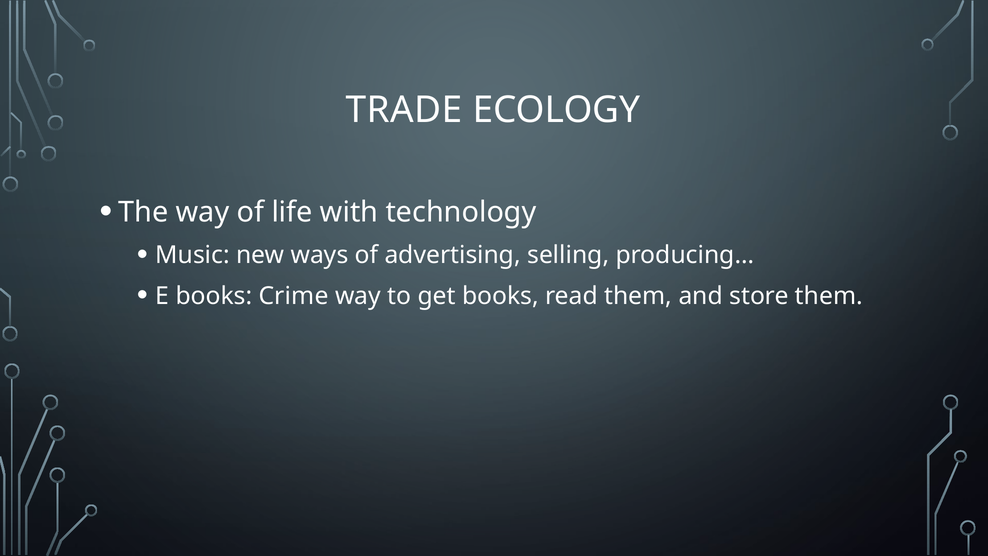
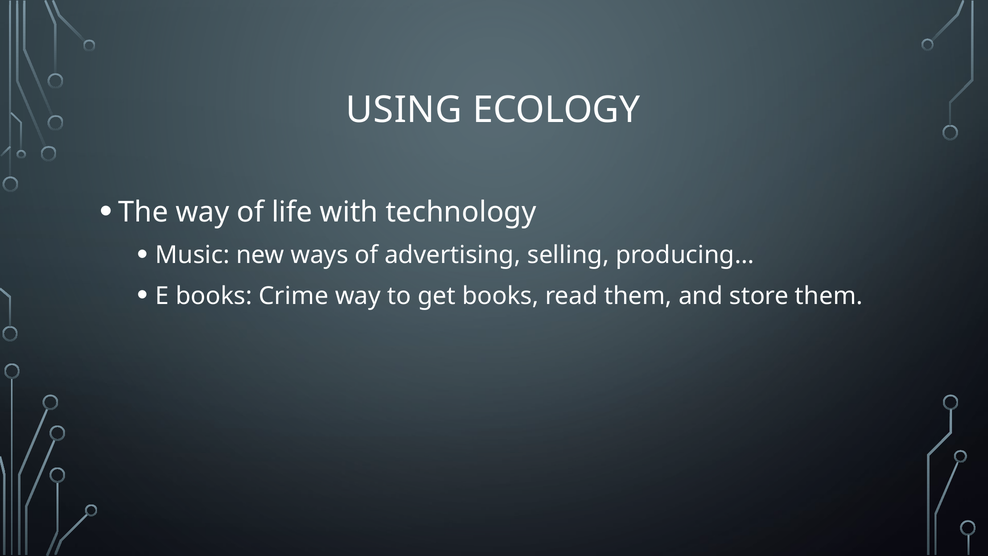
TRADE: TRADE -> USING
